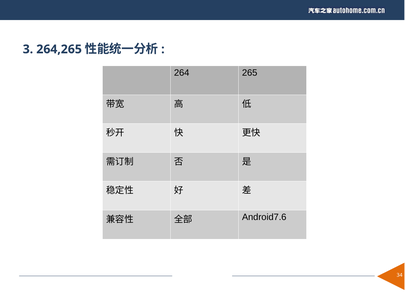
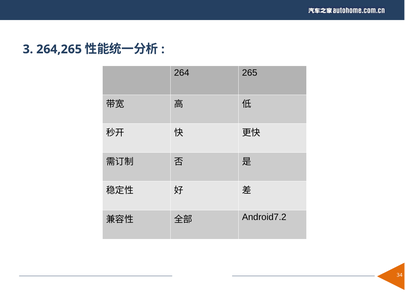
Android7.6: Android7.6 -> Android7.2
